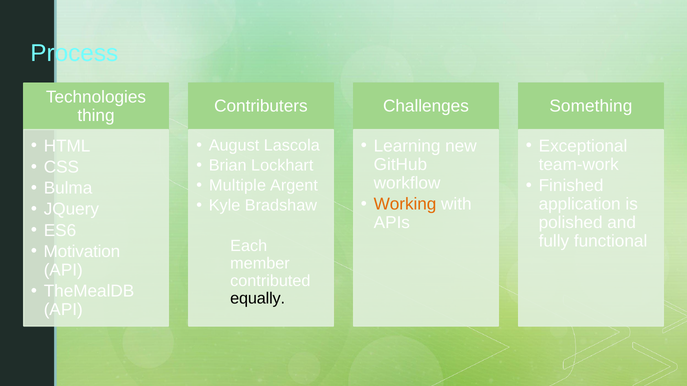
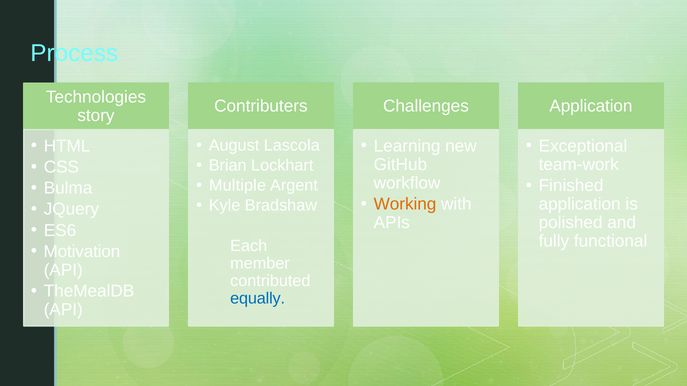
Something at (591, 106): Something -> Application
thing: thing -> story
equally colour: black -> blue
